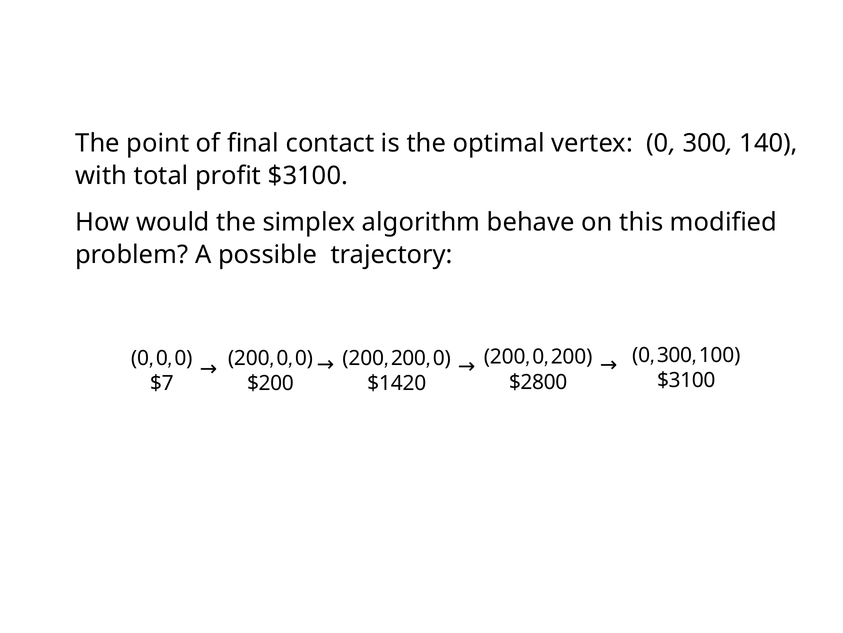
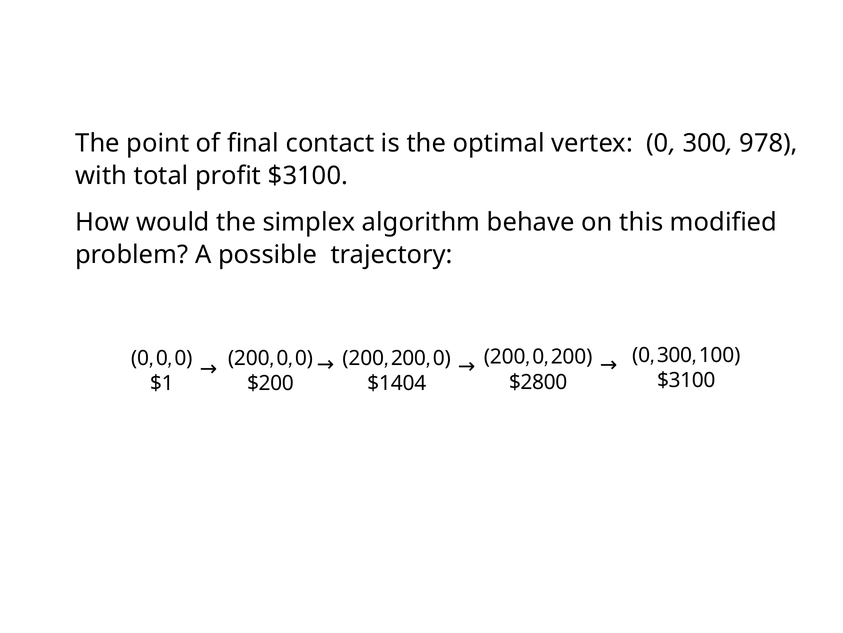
140: 140 -> 978
$7: $7 -> $1
$1420: $1420 -> $1404
